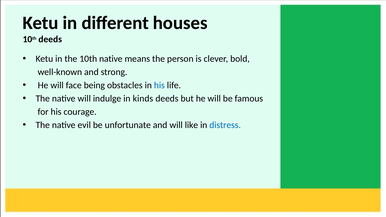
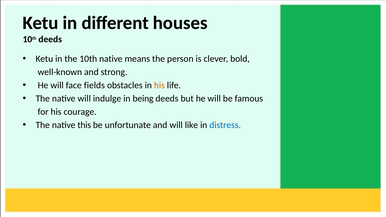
being: being -> fields
his at (159, 85) colour: blue -> orange
kinds: kinds -> being
evil: evil -> this
